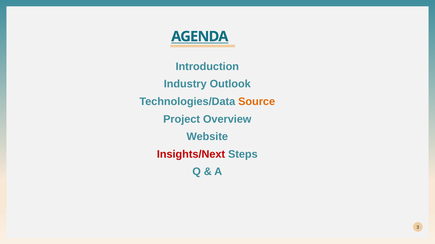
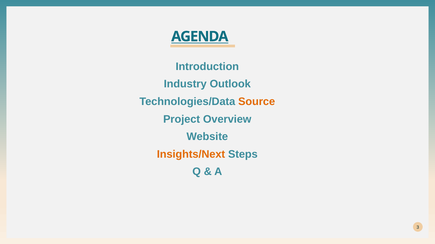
Insights/Next colour: red -> orange
